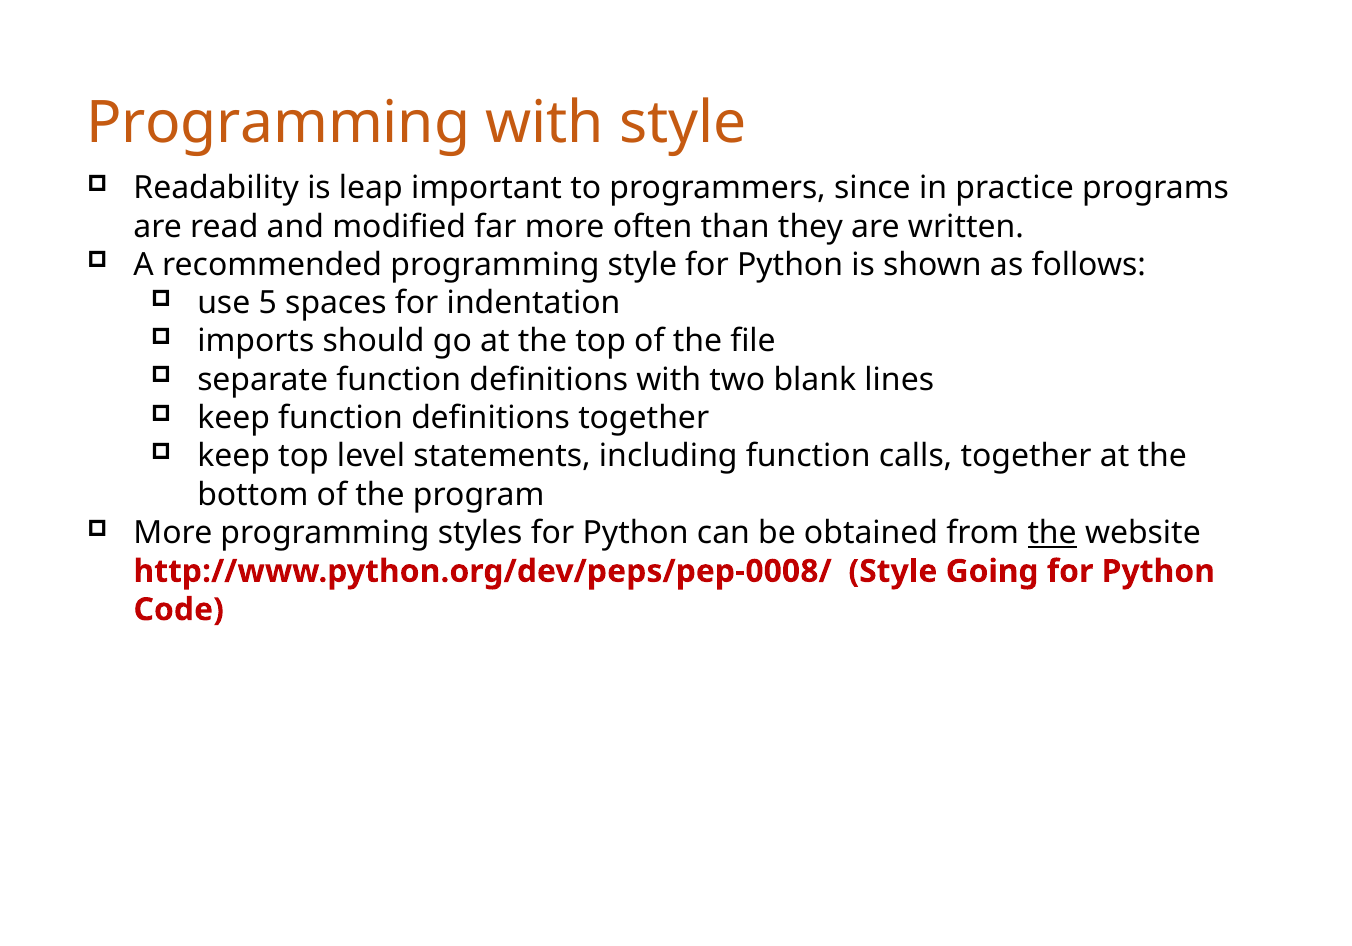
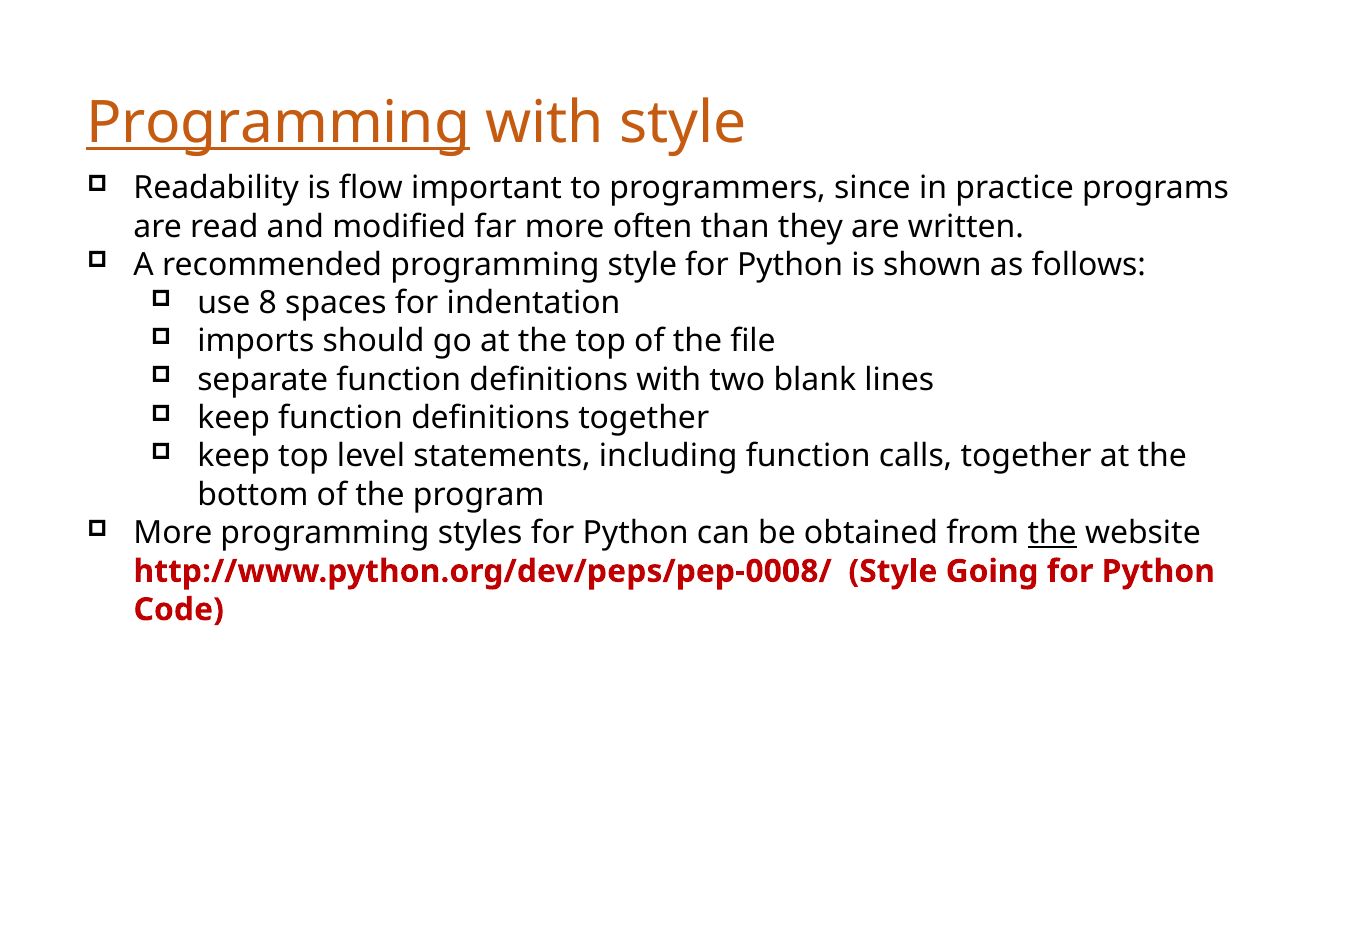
Programming at (278, 123) underline: none -> present
leap: leap -> flow
5: 5 -> 8
